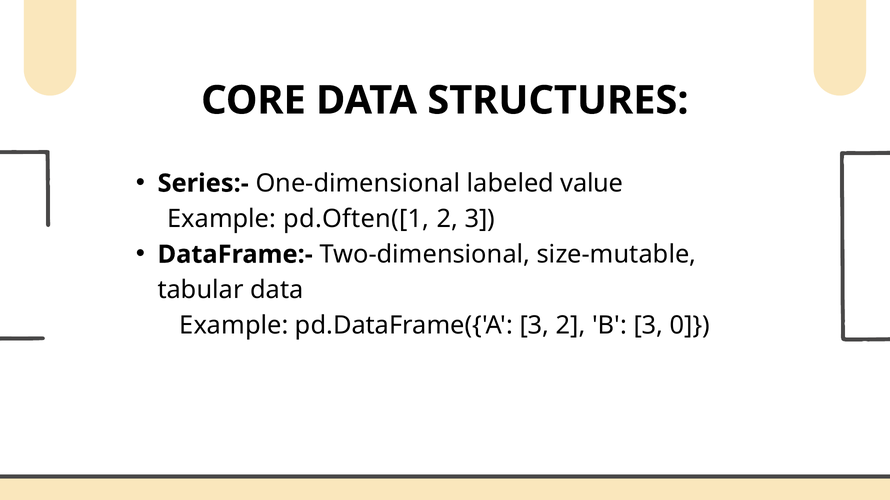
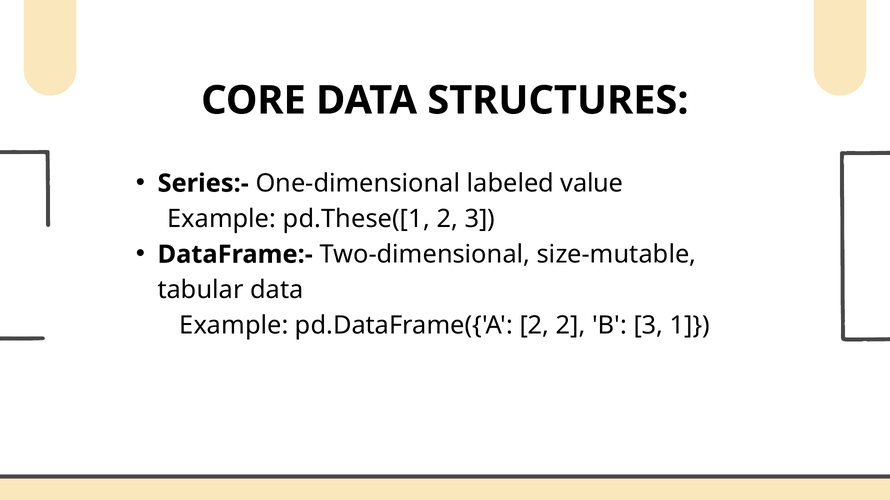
pd.Often([1: pd.Often([1 -> pd.These([1
pd.DataFrame({'A 3: 3 -> 2
0: 0 -> 1
